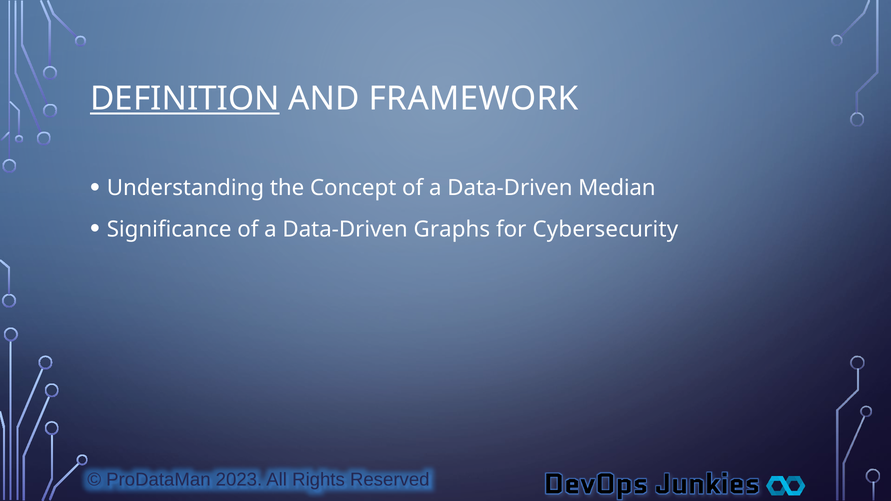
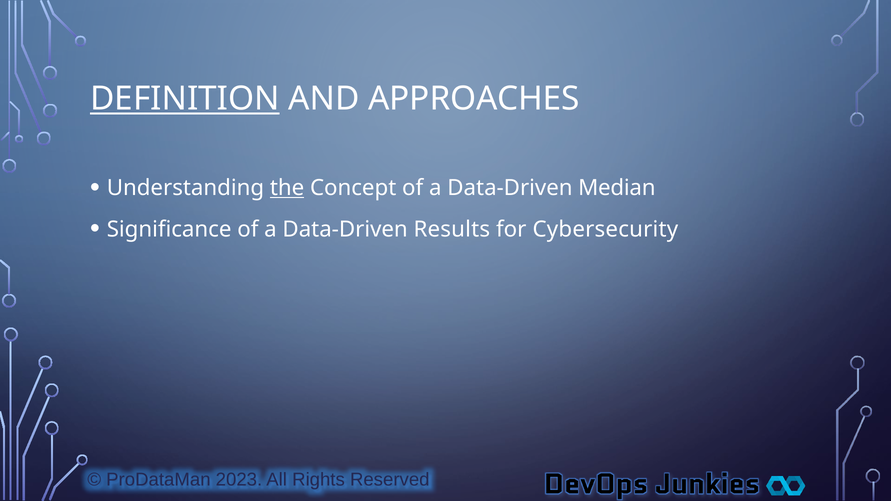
FRAMEWORK: FRAMEWORK -> APPROACHES
the underline: none -> present
Graphs: Graphs -> Results
